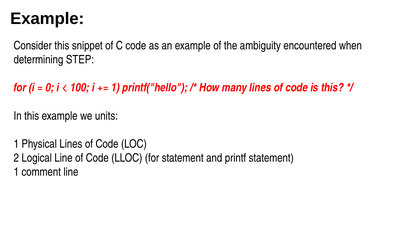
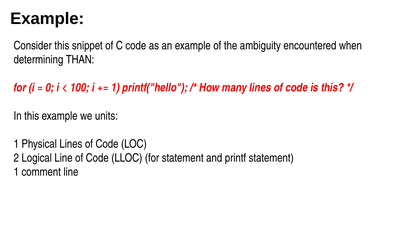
STEP: STEP -> THAN
